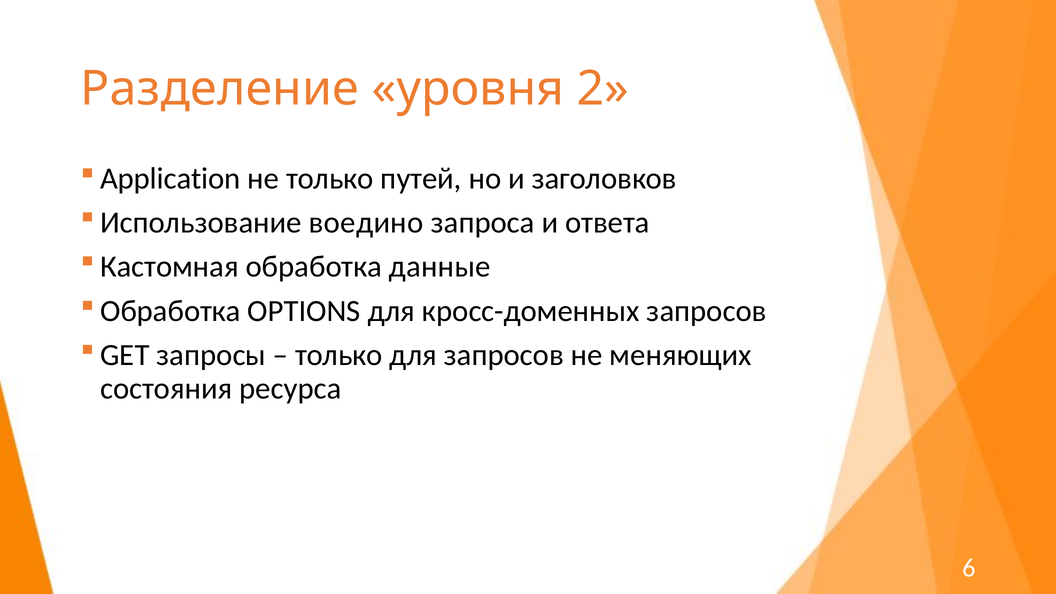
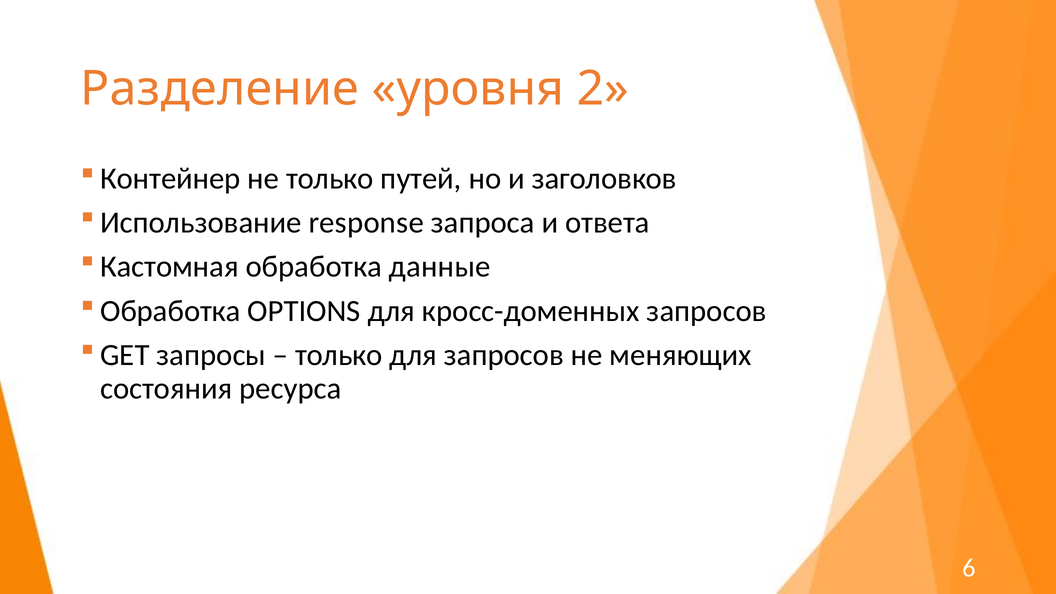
Application: Application -> Контейнер
воедино: воедино -> response
